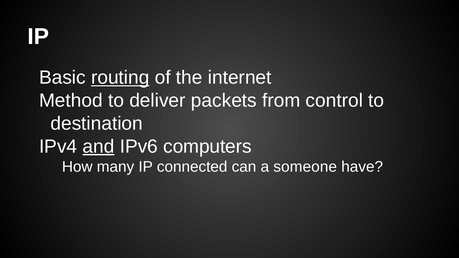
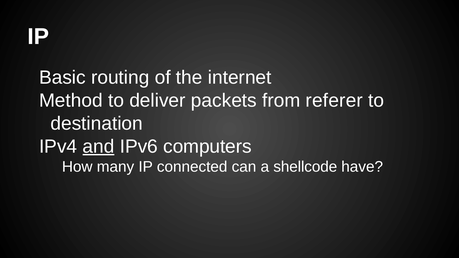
routing underline: present -> none
control: control -> referer
someone: someone -> shellcode
